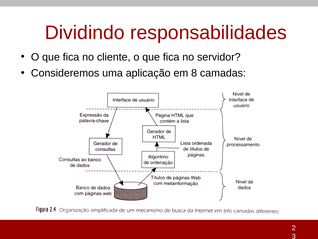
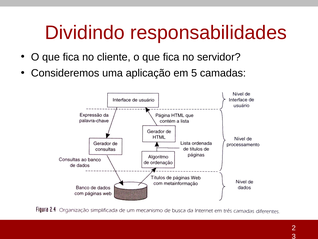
8: 8 -> 5
